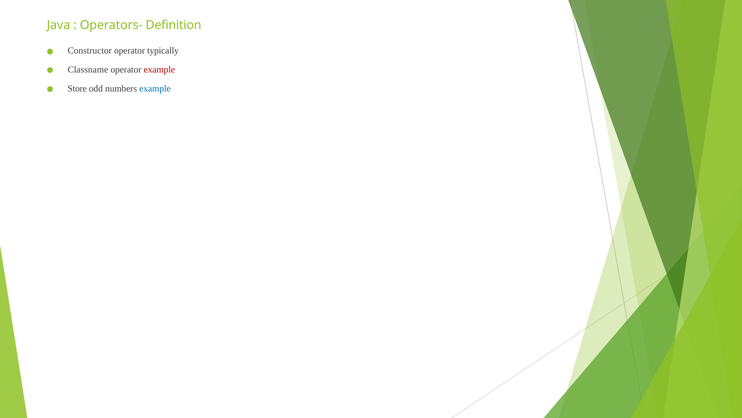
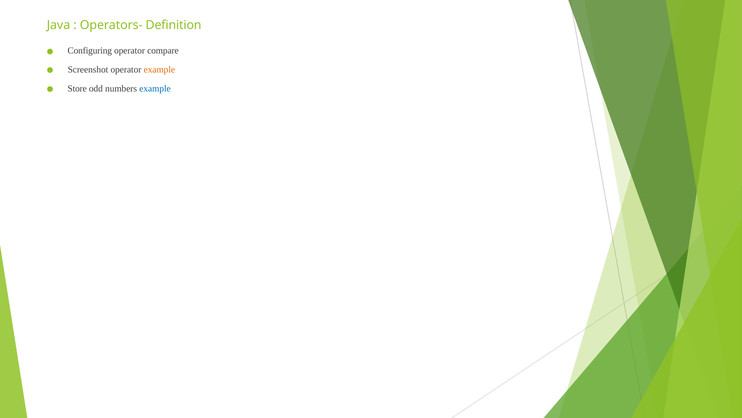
Constructor: Constructor -> Configuring
typically: typically -> compare
Classname: Classname -> Screenshot
example at (159, 70) colour: red -> orange
